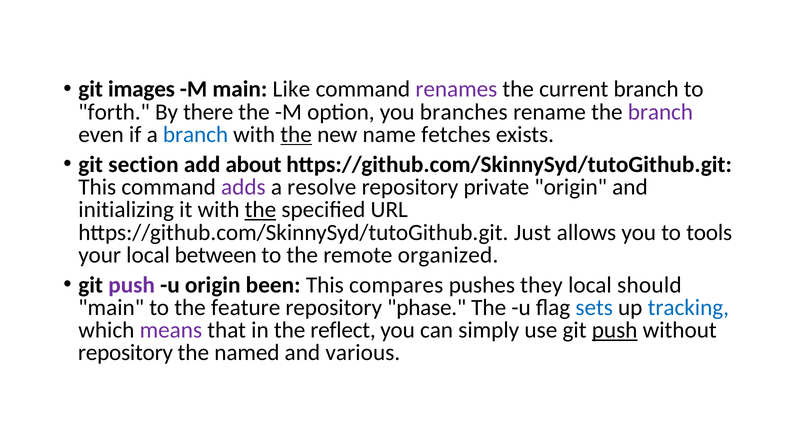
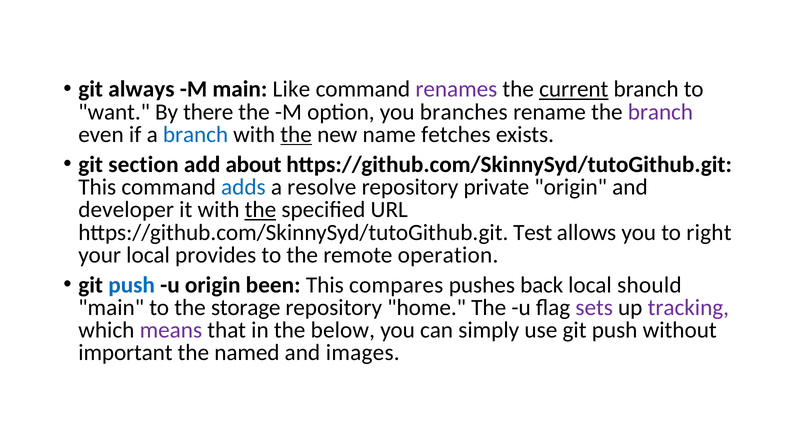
images: images -> always
current underline: none -> present
forth: forth -> want
adds colour: purple -> blue
initializing: initializing -> developer
Just: Just -> Test
tools: tools -> right
between: between -> provides
organized: organized -> operation
push at (132, 285) colour: purple -> blue
they: they -> back
feature: feature -> storage
phase: phase -> home
sets colour: blue -> purple
tracking colour: blue -> purple
reflect: reflect -> below
push at (615, 330) underline: present -> none
repository at (125, 353): repository -> important
various: various -> images
